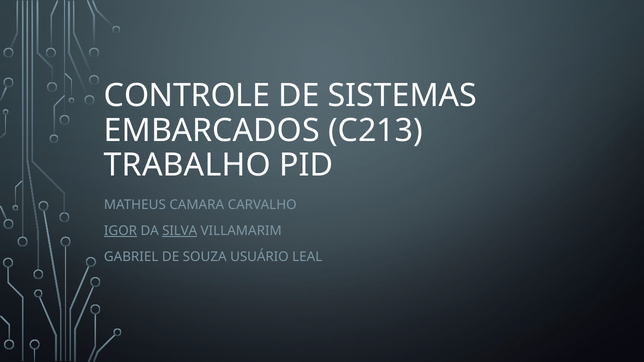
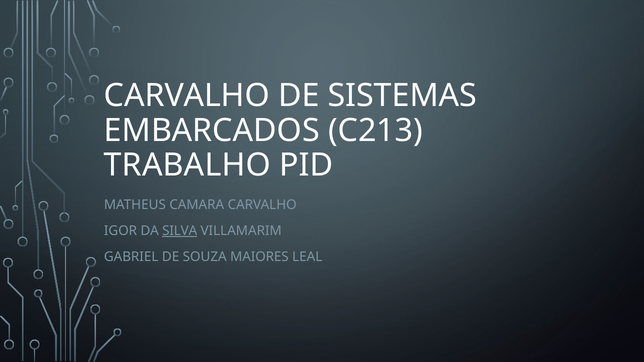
CONTROLE at (187, 96): CONTROLE -> CARVALHO
IGOR underline: present -> none
USUÁRIO: USUÁRIO -> MAIORES
